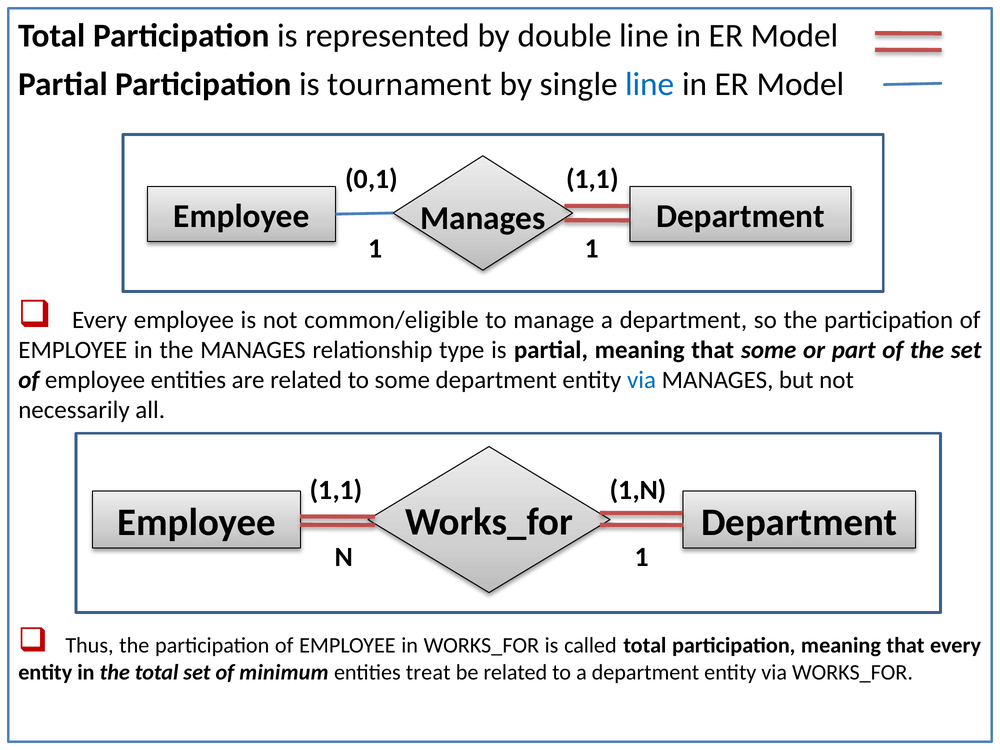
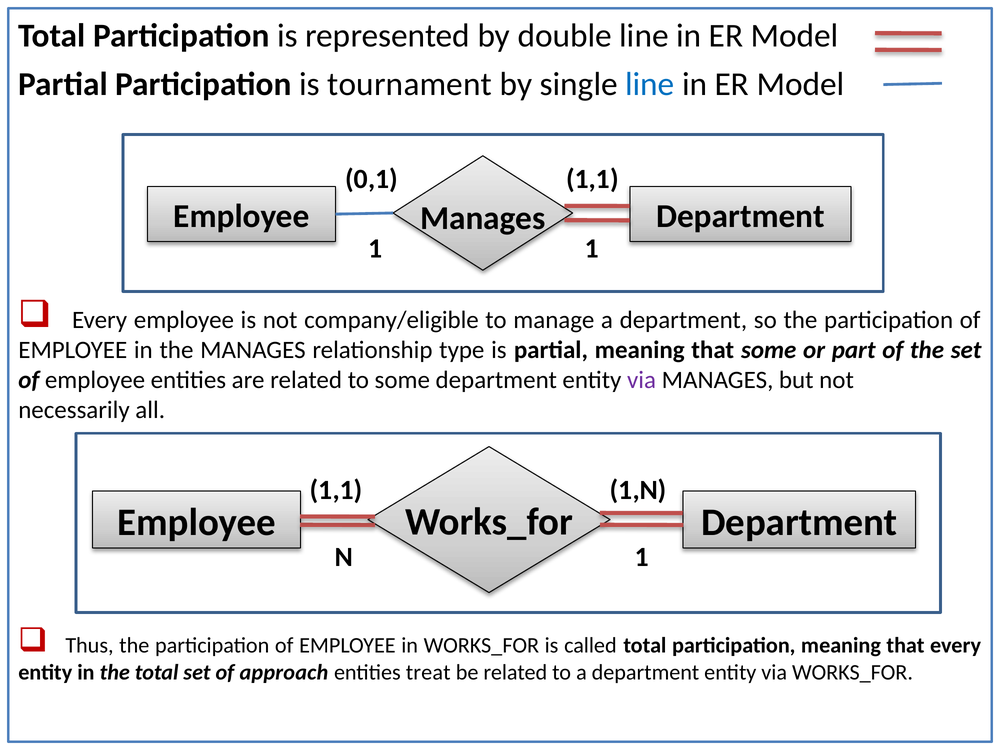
common/eligible: common/eligible -> company/eligible
via at (642, 380) colour: blue -> purple
minimum: minimum -> approach
